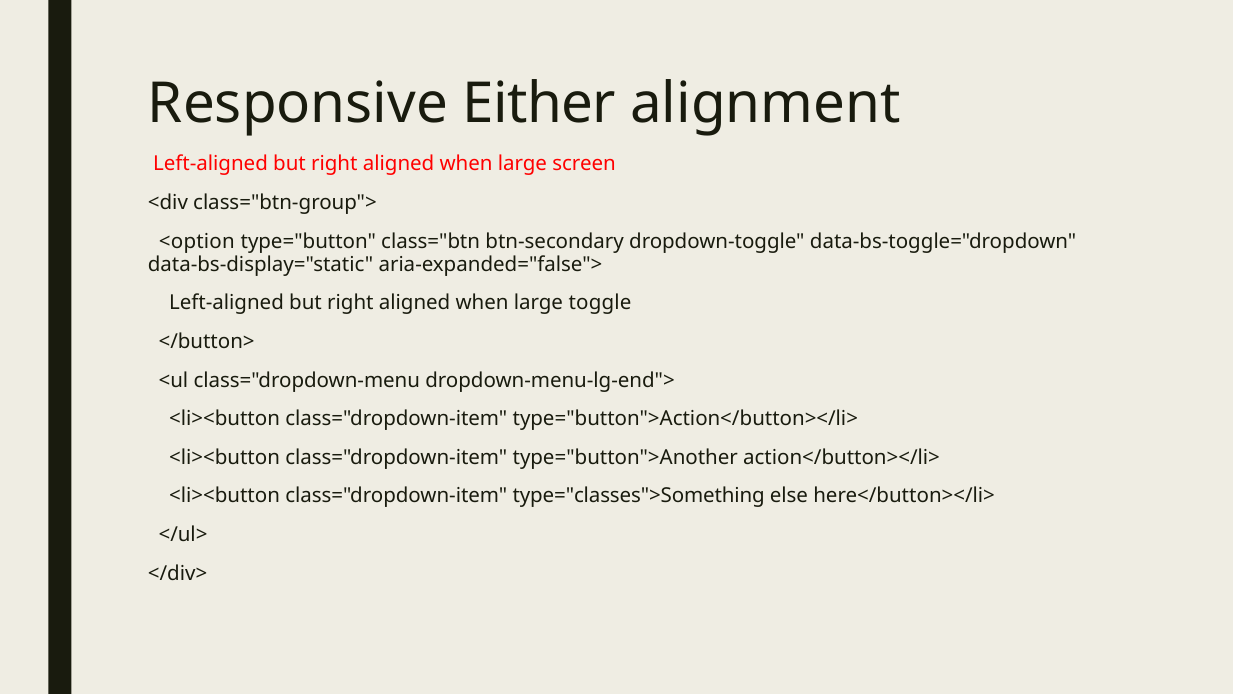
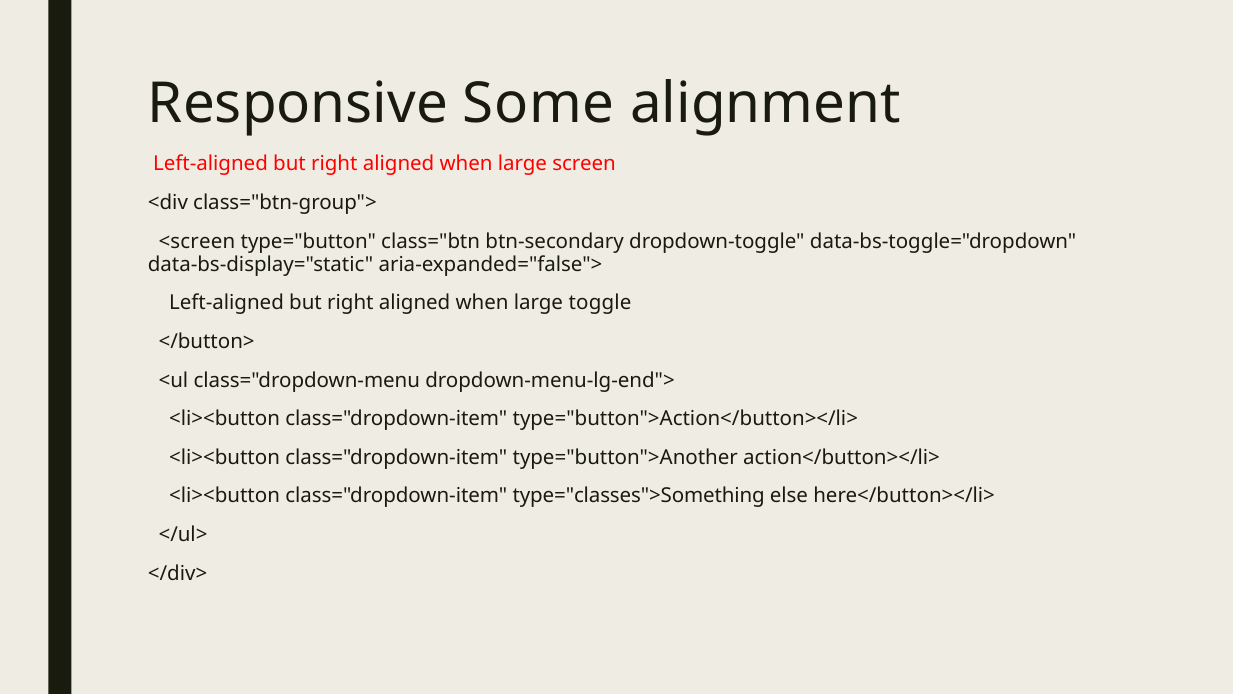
Either: Either -> Some
<option: <option -> <screen
